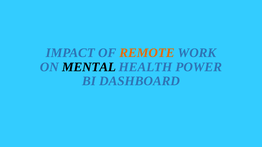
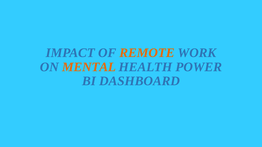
MENTAL colour: black -> orange
